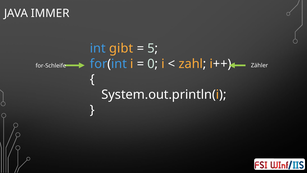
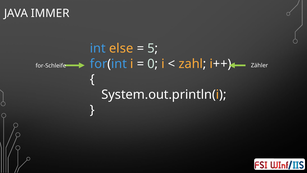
gibt: gibt -> else
